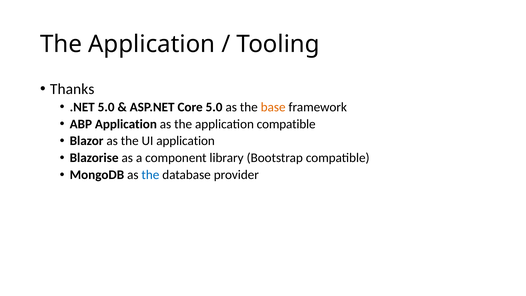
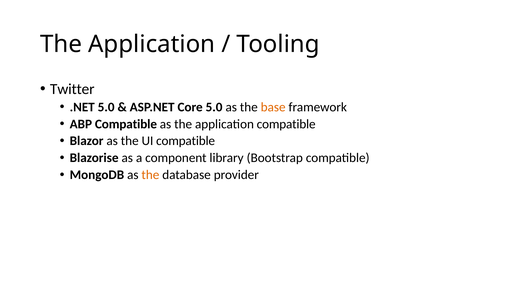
Thanks: Thanks -> Twitter
ABP Application: Application -> Compatible
UI application: application -> compatible
the at (150, 175) colour: blue -> orange
